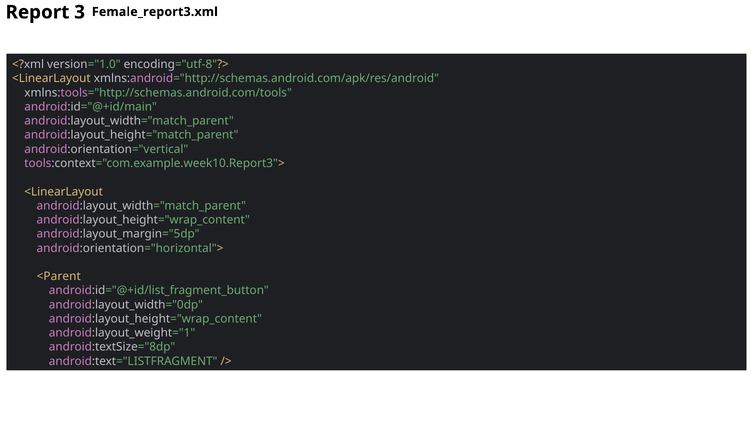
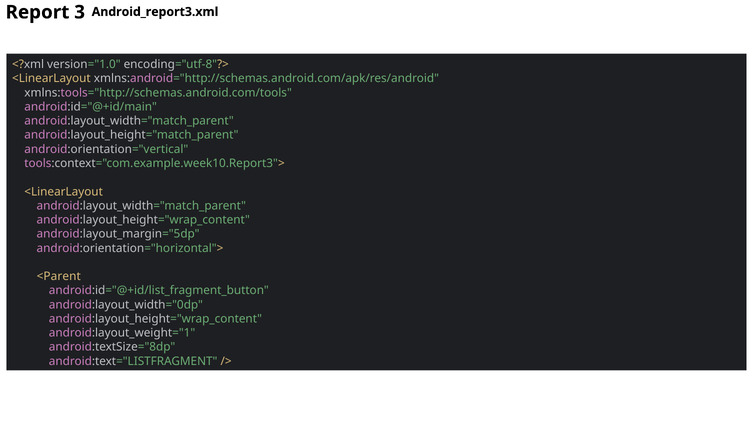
Female_report3.xml: Female_report3.xml -> Android_report3.xml
